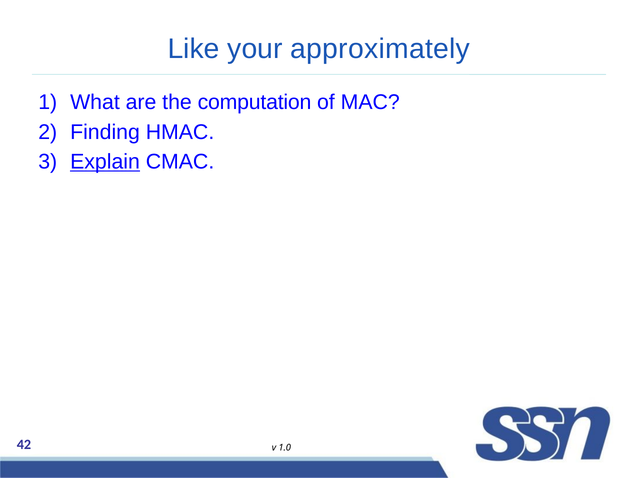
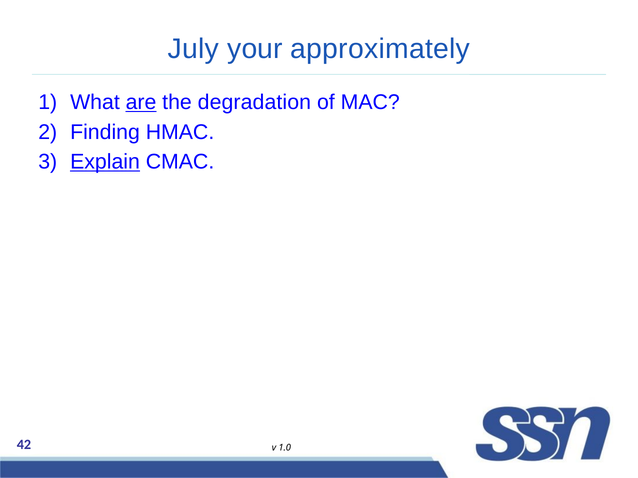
Like: Like -> July
are underline: none -> present
computation: computation -> degradation
